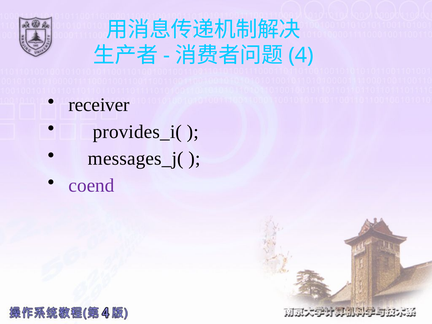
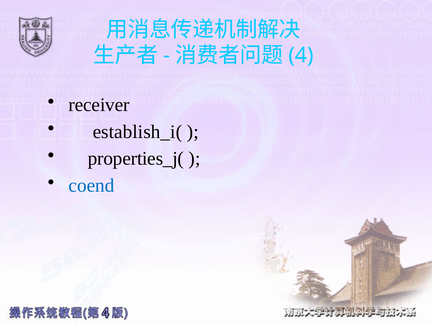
provides_i(: provides_i( -> establish_i(
messages_j(: messages_j( -> properties_j(
coend colour: purple -> blue
